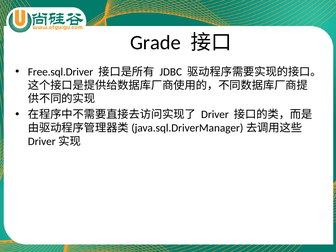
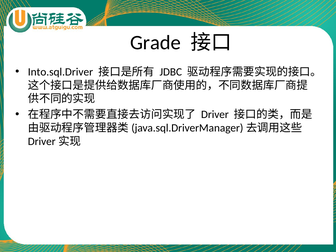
Free.sql.Driver: Free.sql.Driver -> Into.sql.Driver
